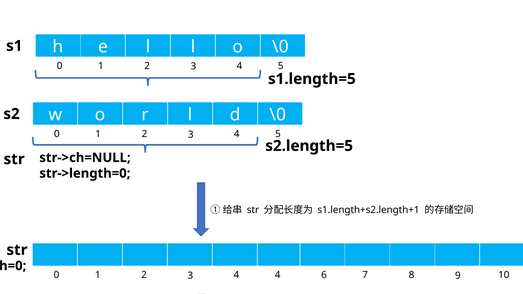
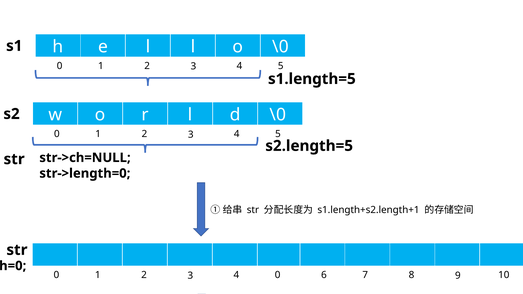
4 4: 4 -> 0
